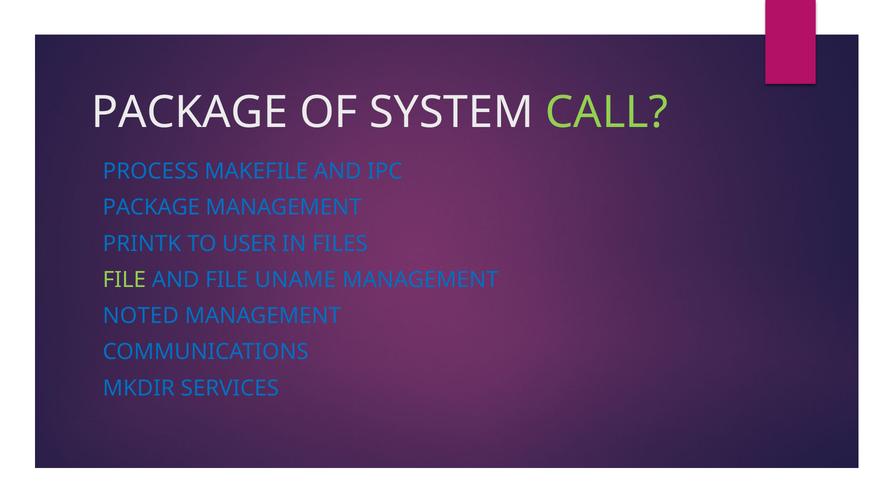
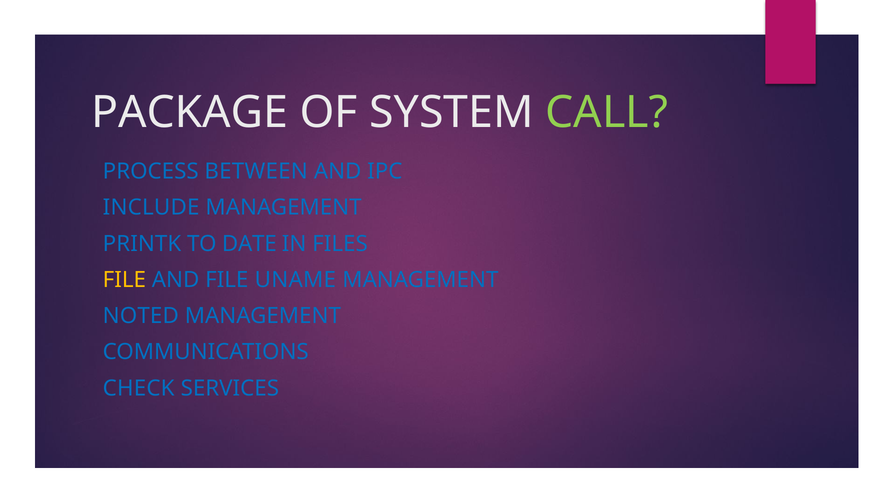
MAKEFILE: MAKEFILE -> BETWEEN
PACKAGE at (151, 207): PACKAGE -> INCLUDE
USER: USER -> DATE
FILE at (124, 280) colour: light green -> yellow
MKDIR: MKDIR -> CHECK
